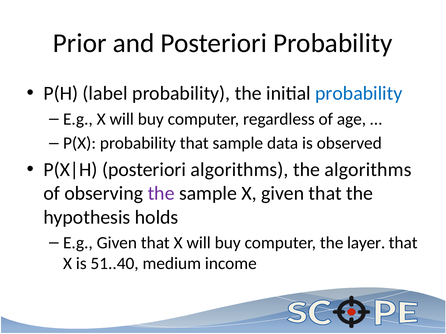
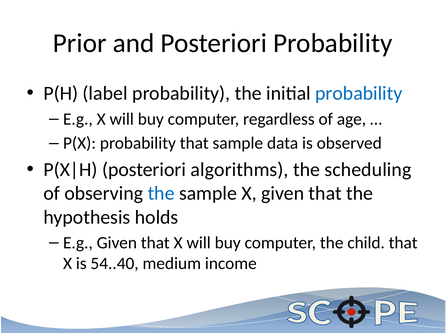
the algorithms: algorithms -> scheduling
the at (161, 194) colour: purple -> blue
layer: layer -> child
51..40: 51..40 -> 54..40
